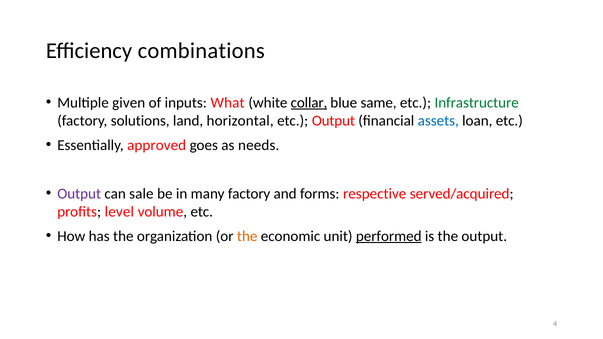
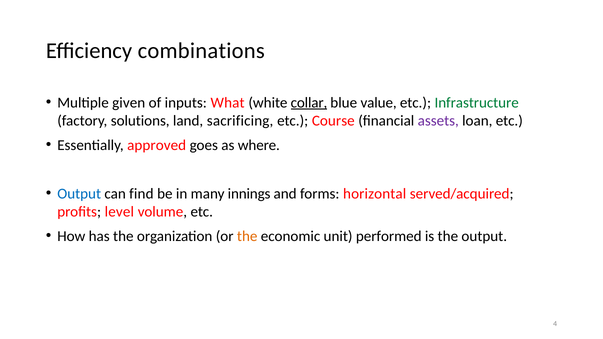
same: same -> value
horizontal: horizontal -> sacrificing
etc Output: Output -> Course
assets colour: blue -> purple
needs: needs -> where
Output at (79, 194) colour: purple -> blue
sale: sale -> find
many factory: factory -> innings
respective: respective -> horizontal
performed underline: present -> none
